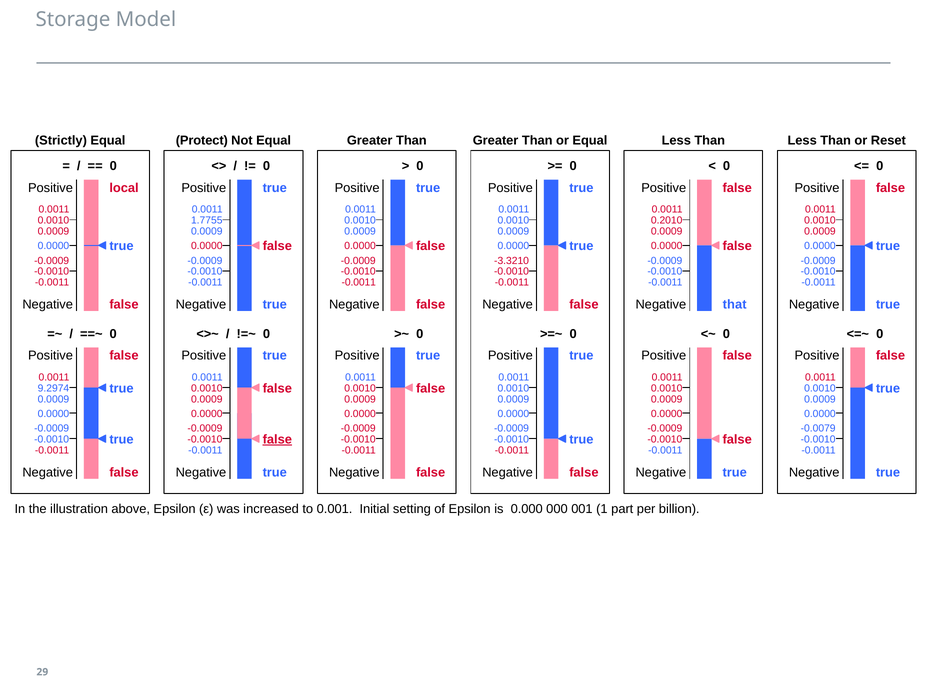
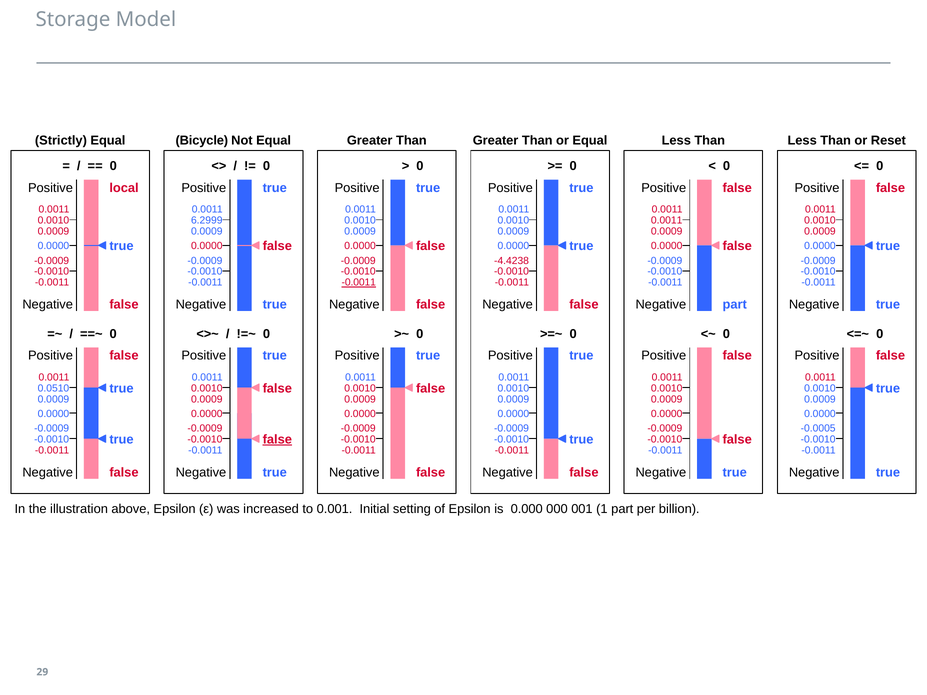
Protect: Protect -> Bicycle
1.7755: 1.7755 -> 6.2999
0.2010 at (667, 221): 0.2010 -> 0.0011
-3.3210: -3.3210 -> -4.4238
-0.0011 at (359, 283) underline: none -> present
that at (735, 305): that -> part
9.2974: 9.2974 -> 0.0510
-0.0079: -0.0079 -> -0.0005
